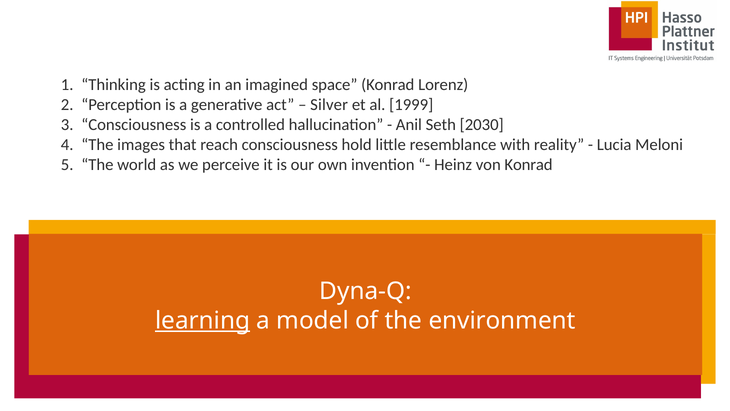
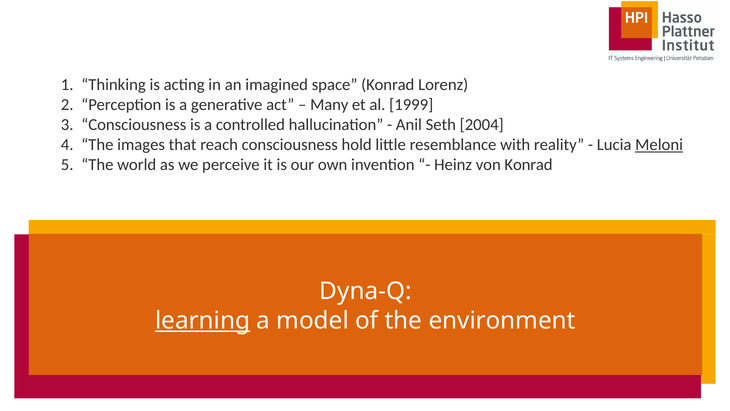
Silver: Silver -> Many
2030: 2030 -> 2004
Meloni underline: none -> present
